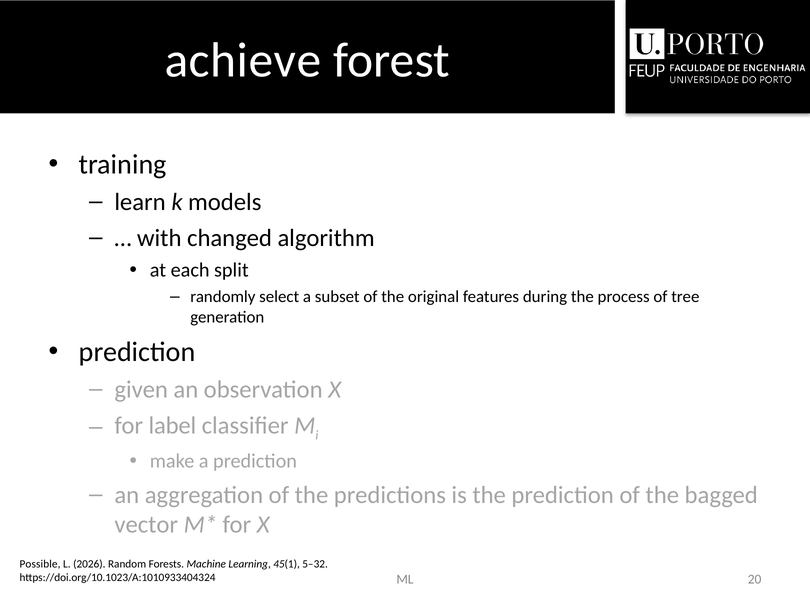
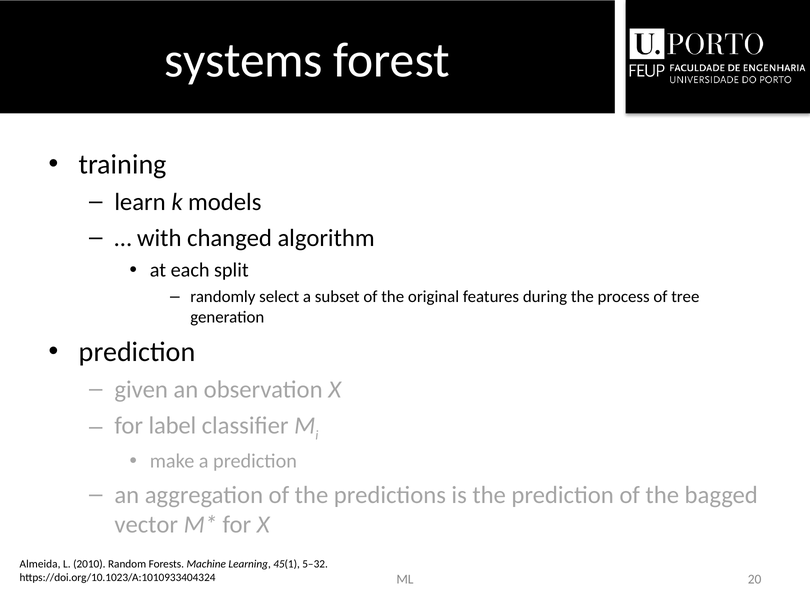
achieve: achieve -> systems
Possible: Possible -> Almeida
2026: 2026 -> 2010
